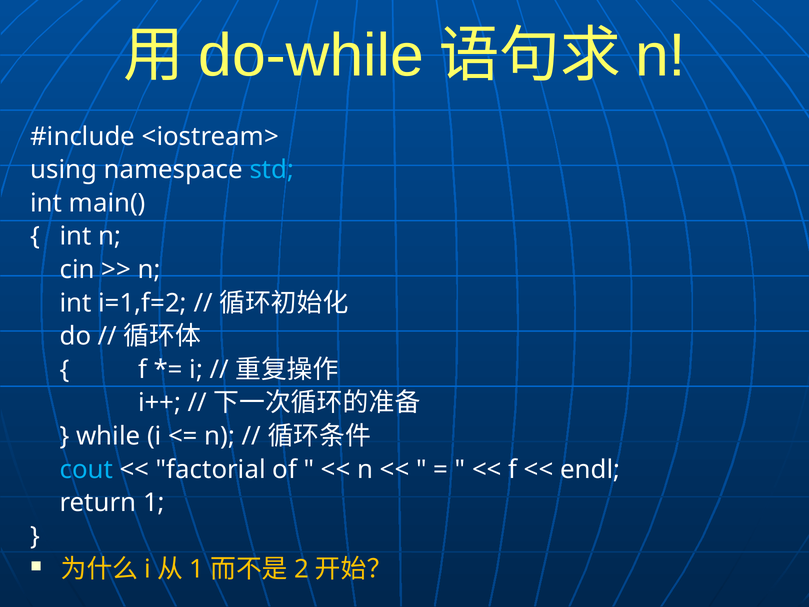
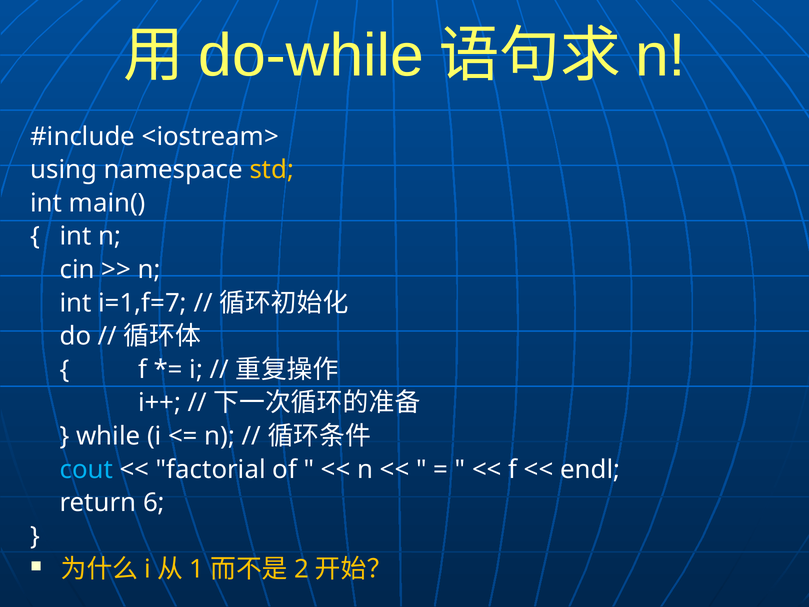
std colour: light blue -> yellow
i=1,f=2: i=1,f=2 -> i=1,f=7
return 1: 1 -> 6
